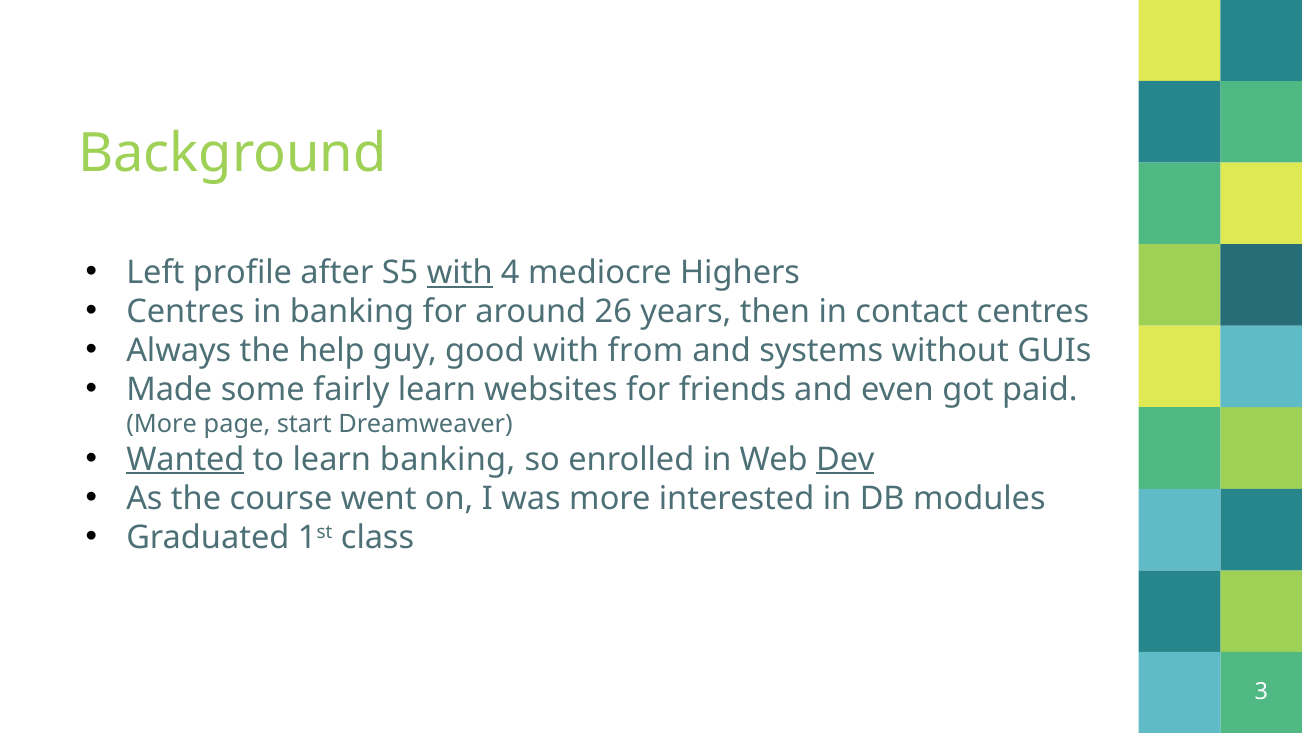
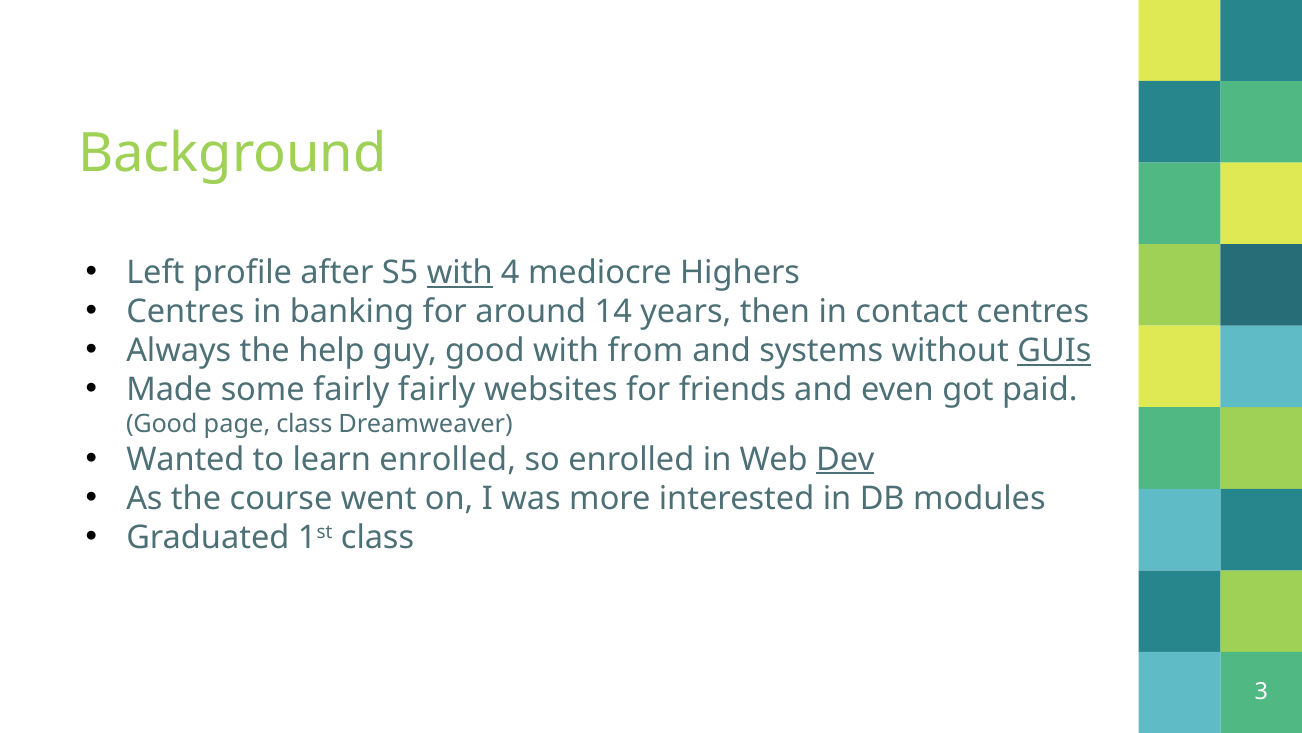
26: 26 -> 14
GUIs underline: none -> present
fairly learn: learn -> fairly
More at (162, 424): More -> Good
page start: start -> class
Wanted underline: present -> none
learn banking: banking -> enrolled
